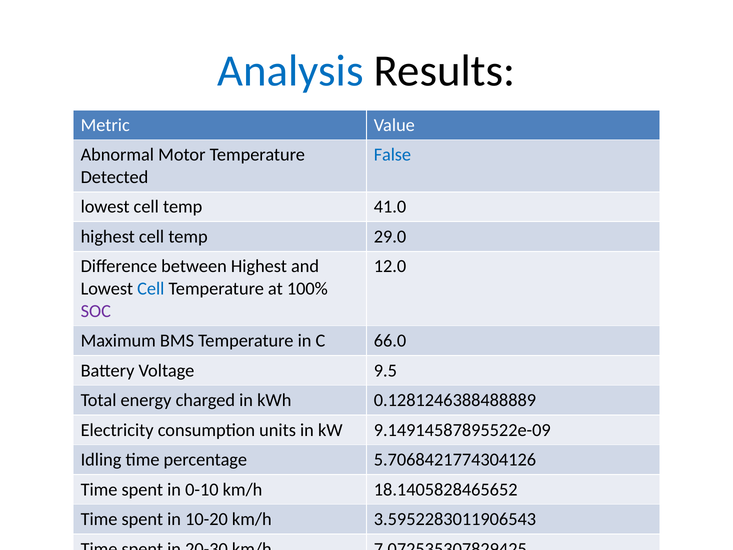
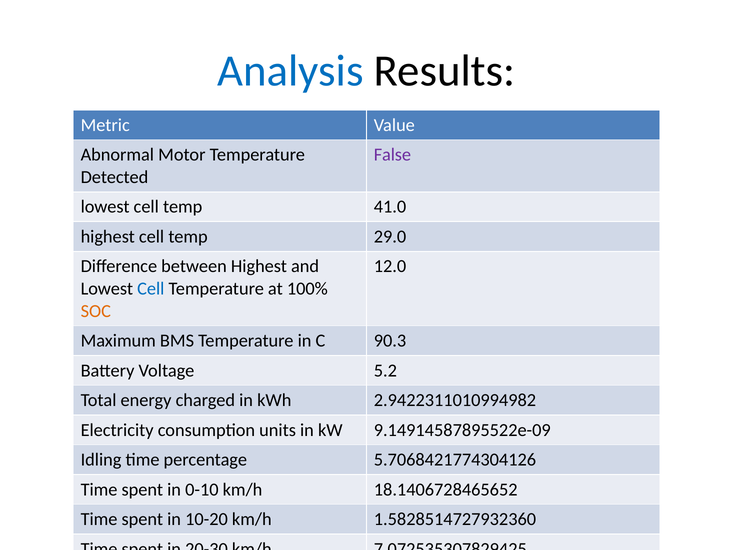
False colour: blue -> purple
SOC colour: purple -> orange
66.0: 66.0 -> 90.3
9.5: 9.5 -> 5.2
0.1281246388488889: 0.1281246388488889 -> 2.9422311010994982
18.1405828465652: 18.1405828465652 -> 18.1406728465652
3.5952283011906543: 3.5952283011906543 -> 1.5828514727932360
